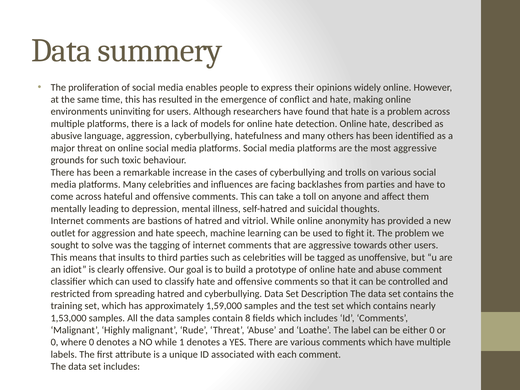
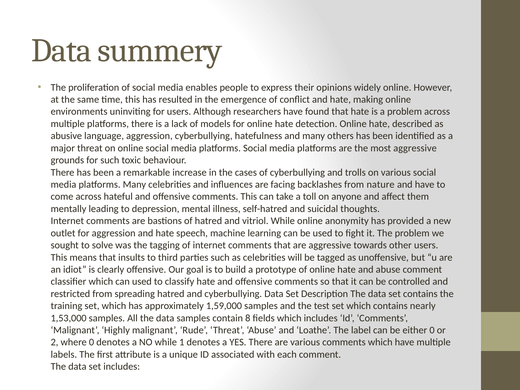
from parties: parties -> nature
0 at (55, 342): 0 -> 2
